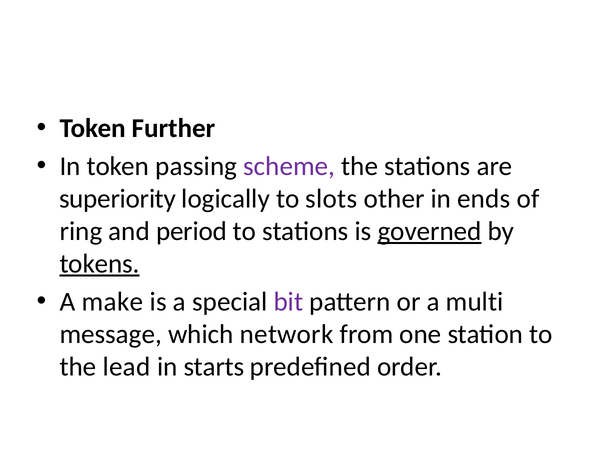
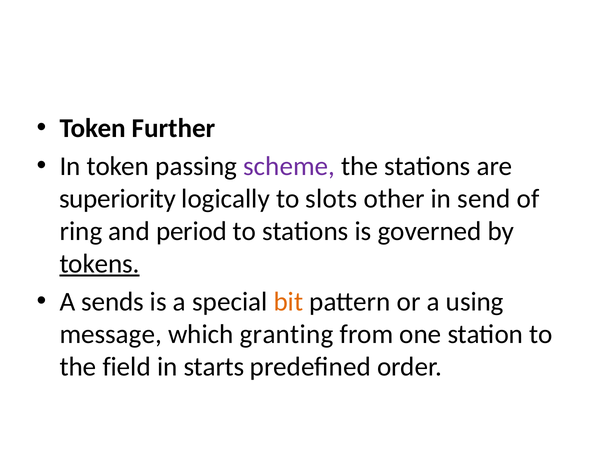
ends: ends -> send
governed underline: present -> none
make: make -> sends
bit colour: purple -> orange
multi: multi -> using
network: network -> granting
lead: lead -> field
